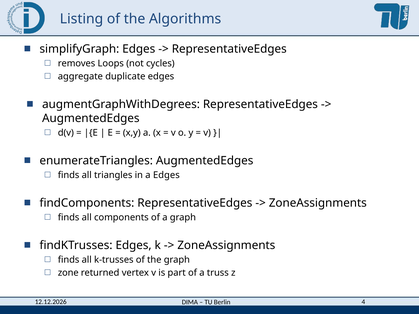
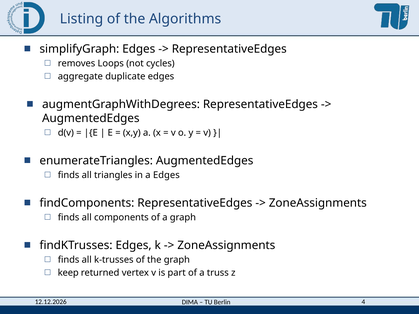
zone: zone -> keep
